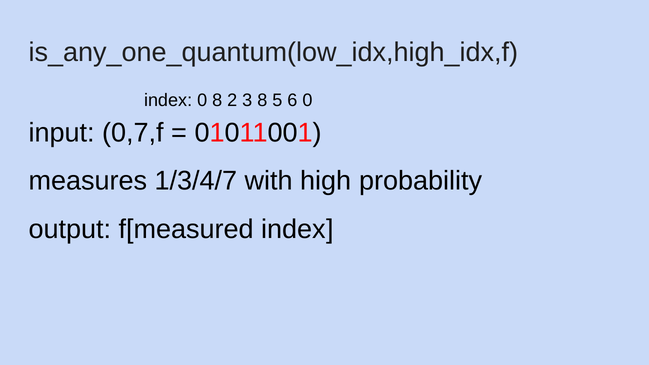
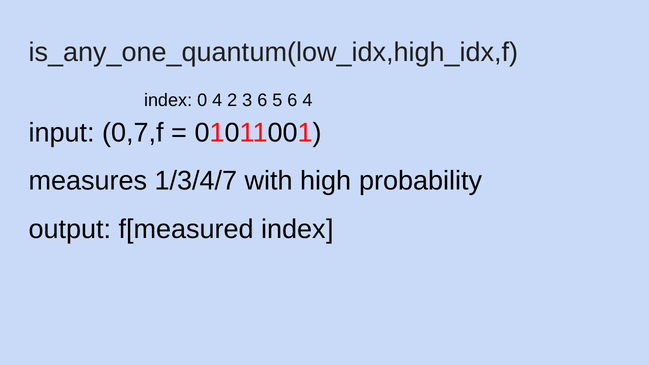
0 8: 8 -> 4
3 8: 8 -> 6
6 0: 0 -> 4
